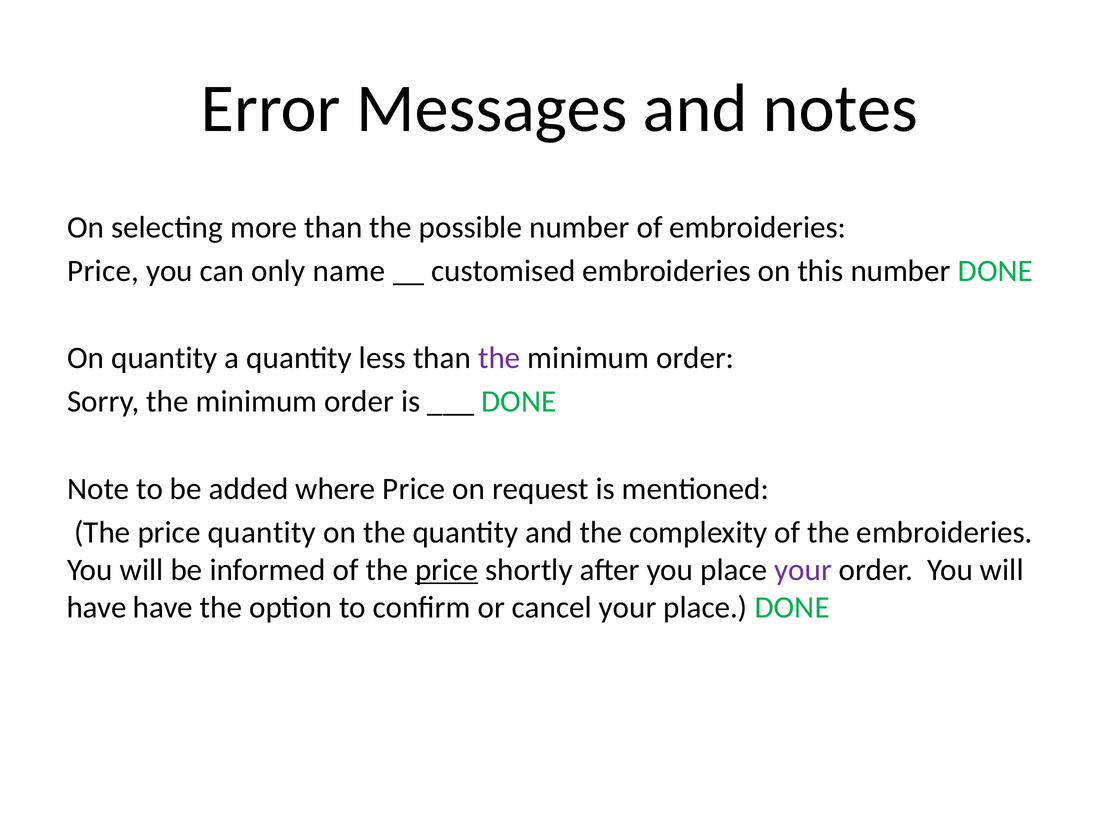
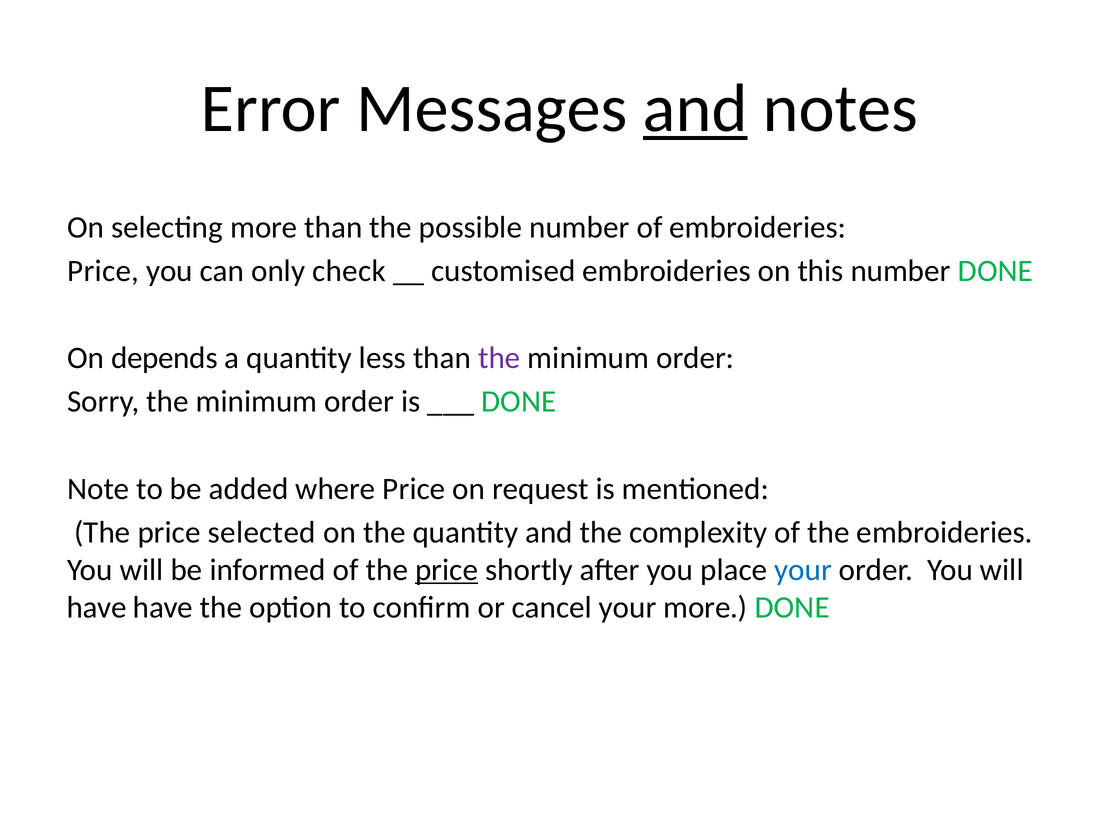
and at (695, 108) underline: none -> present
name: name -> check
On quantity: quantity -> depends
price quantity: quantity -> selected
your at (803, 570) colour: purple -> blue
your place: place -> more
